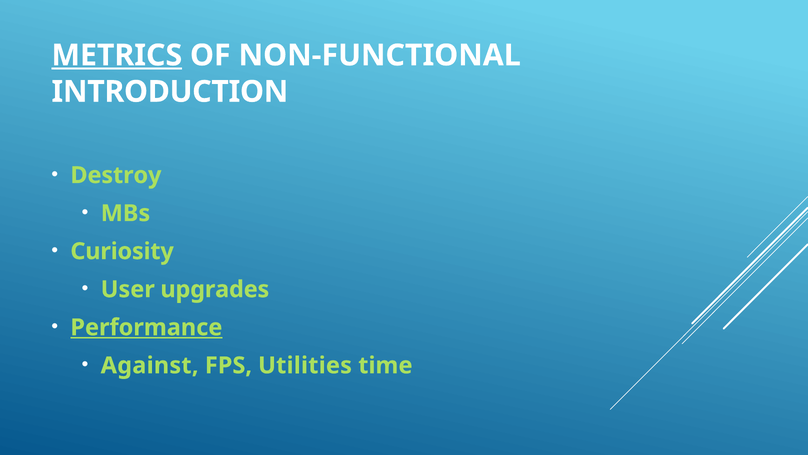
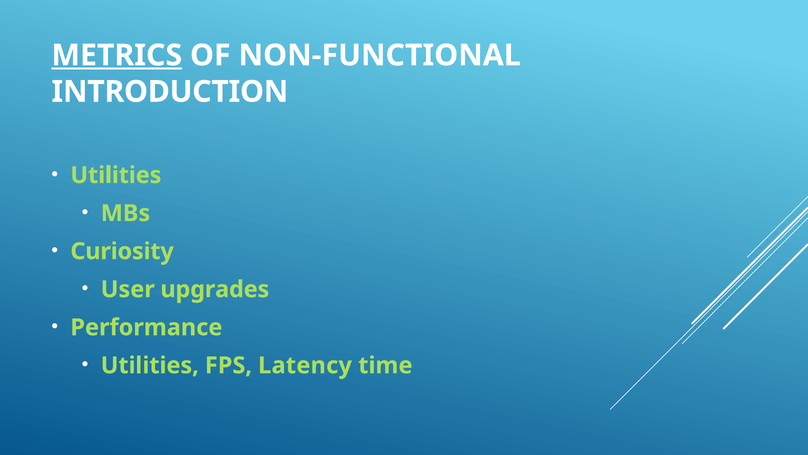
Destroy at (116, 175): Destroy -> Utilities
Performance underline: present -> none
Against at (150, 365): Against -> Utilities
Utilities: Utilities -> Latency
